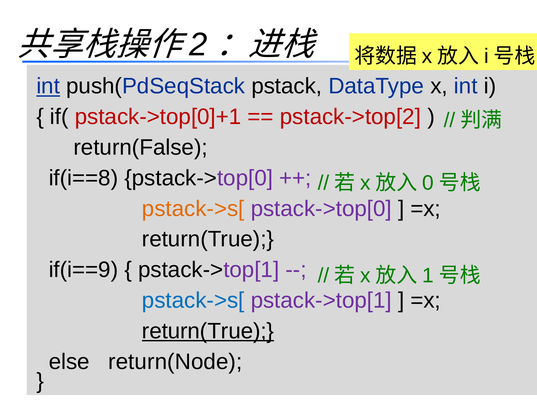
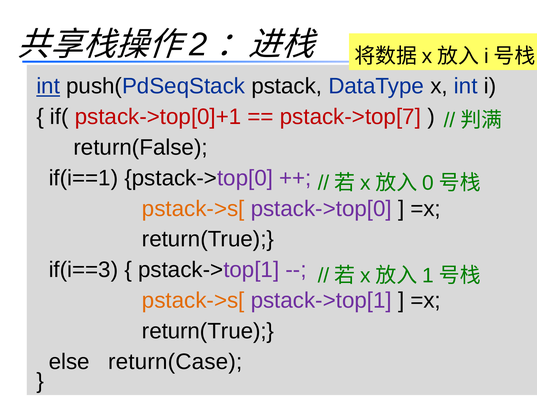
pstack->top[2: pstack->top[2 -> pstack->top[7
if(i==8: if(i==8 -> if(i==1
if(i==9: if(i==9 -> if(i==3
pstack->s[ at (193, 300) colour: blue -> orange
return(True at (208, 331) underline: present -> none
return(Node: return(Node -> return(Case
